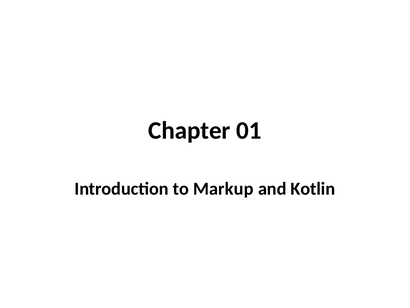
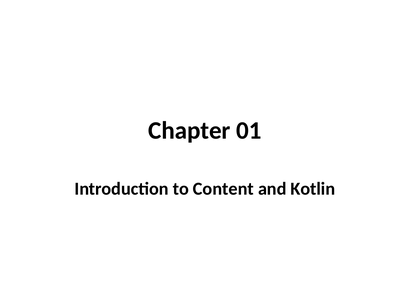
Markup: Markup -> Content
